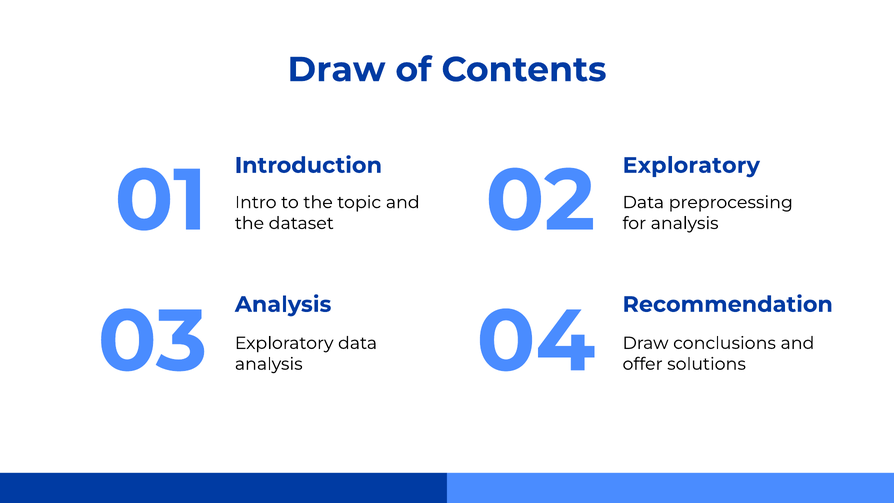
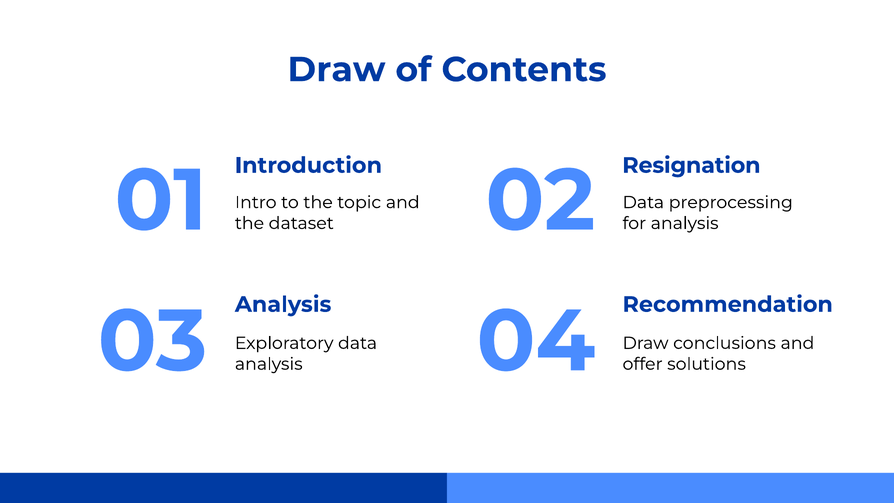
Exploratory at (691, 165): Exploratory -> Resignation
